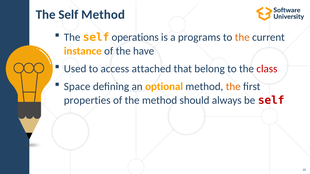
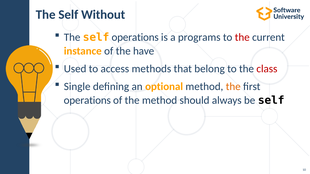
Self Method: Method -> Without
the at (242, 37) colour: orange -> red
attached: attached -> methods
Space: Space -> Single
properties at (87, 100): properties -> operations
self at (271, 100) colour: red -> black
